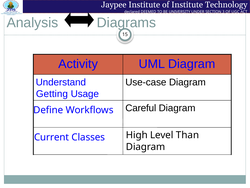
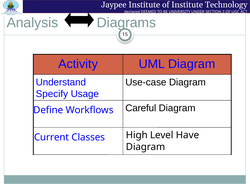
Getting: Getting -> Specify
Than: Than -> Have
